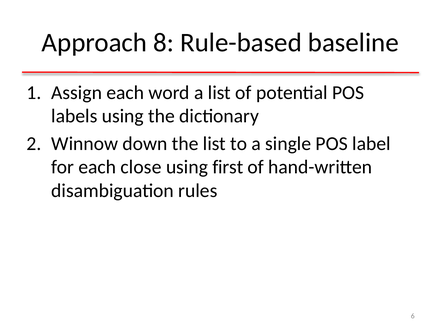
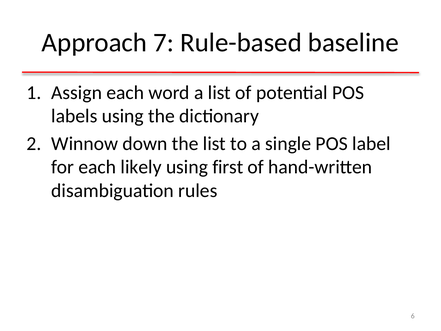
8: 8 -> 7
close: close -> likely
